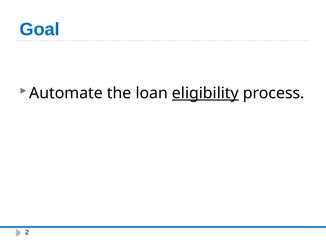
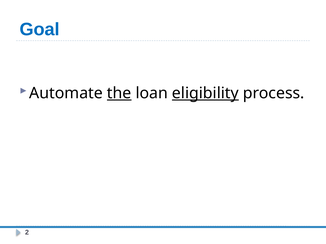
the underline: none -> present
